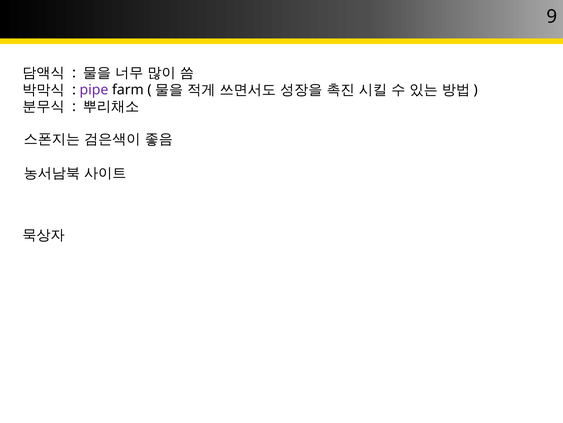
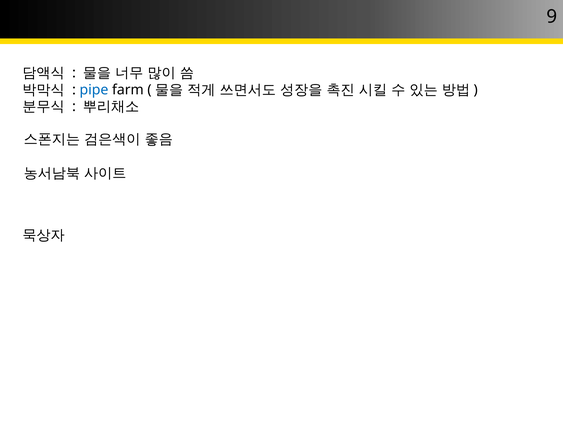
pipe colour: purple -> blue
